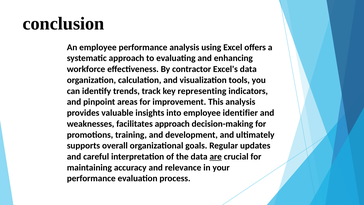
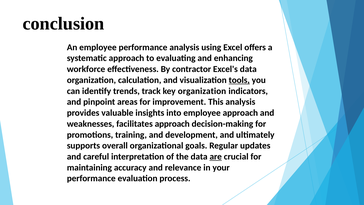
tools underline: none -> present
key representing: representing -> organization
employee identifier: identifier -> approach
